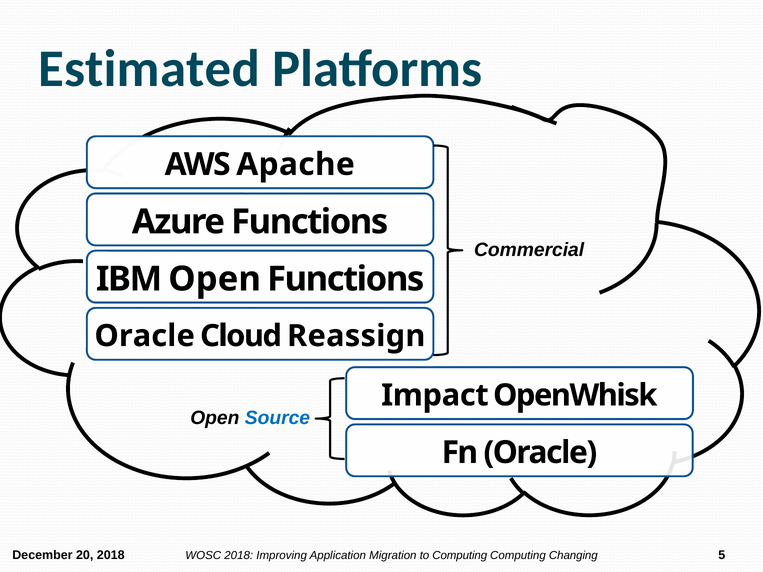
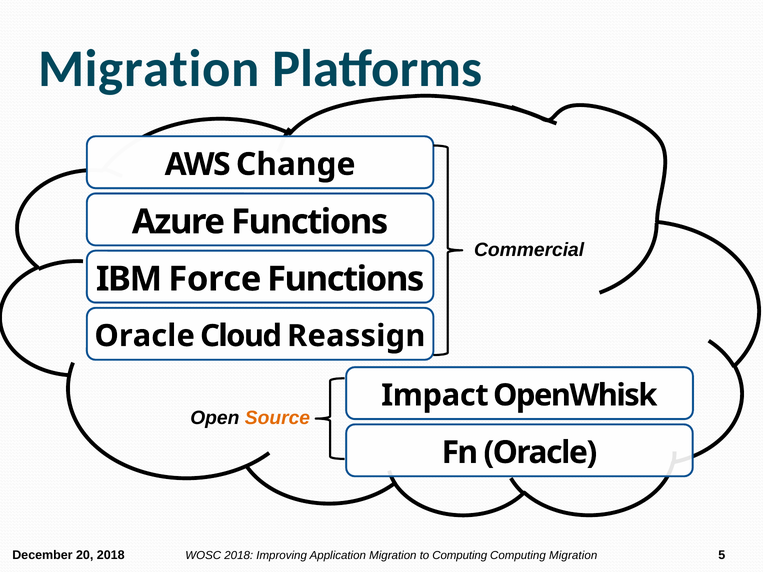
Estimated at (149, 69): Estimated -> Migration
Apache: Apache -> Change
IBM Open: Open -> Force
Source colour: blue -> orange
Changing at (573, 556): Changing -> Migration
